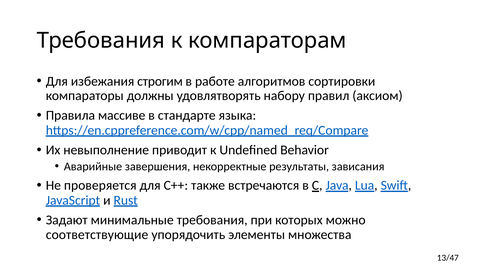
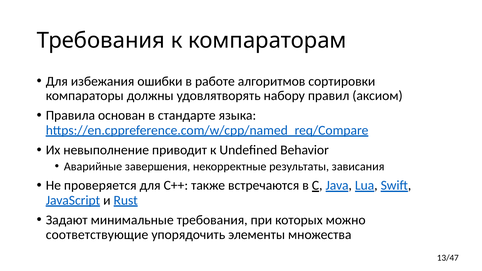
строгим: строгим -> ошибки
массиве: массиве -> основан
